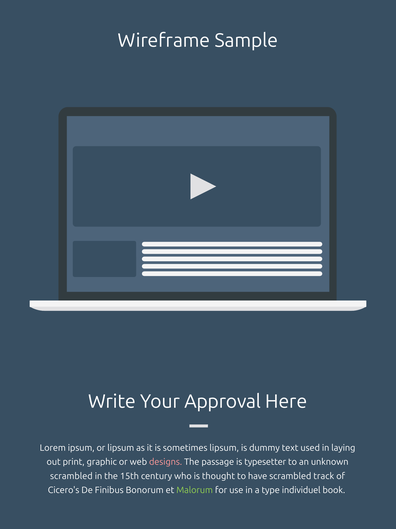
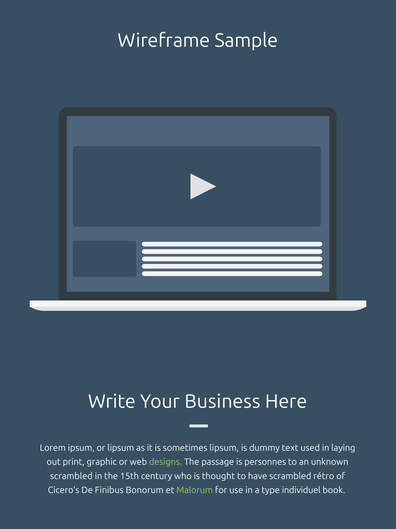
Approval: Approval -> Business
designs colour: pink -> light green
typesetter: typesetter -> personnes
track: track -> rétro
